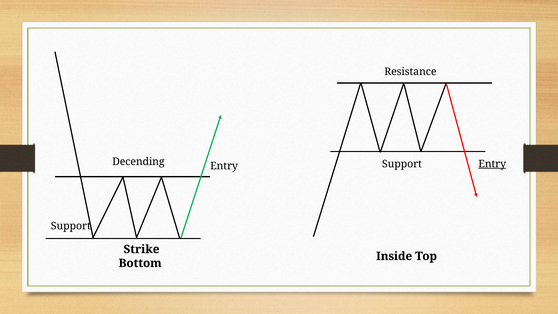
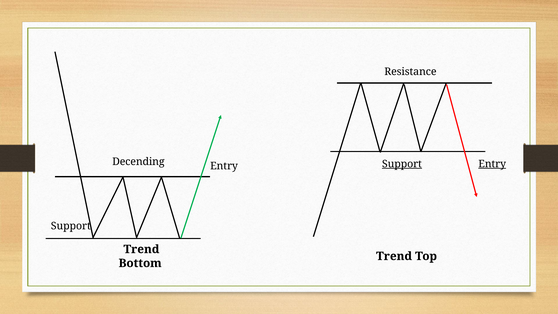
Support at (402, 164) underline: none -> present
Strike at (141, 249): Strike -> Trend
Inside at (394, 256): Inside -> Trend
